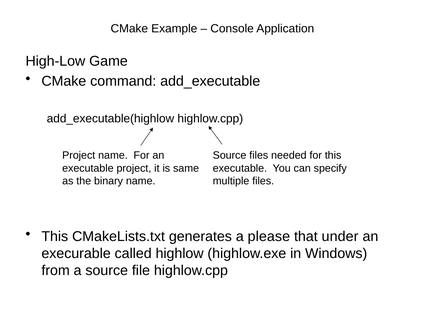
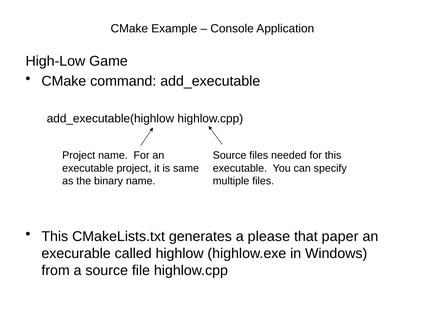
under: under -> paper
